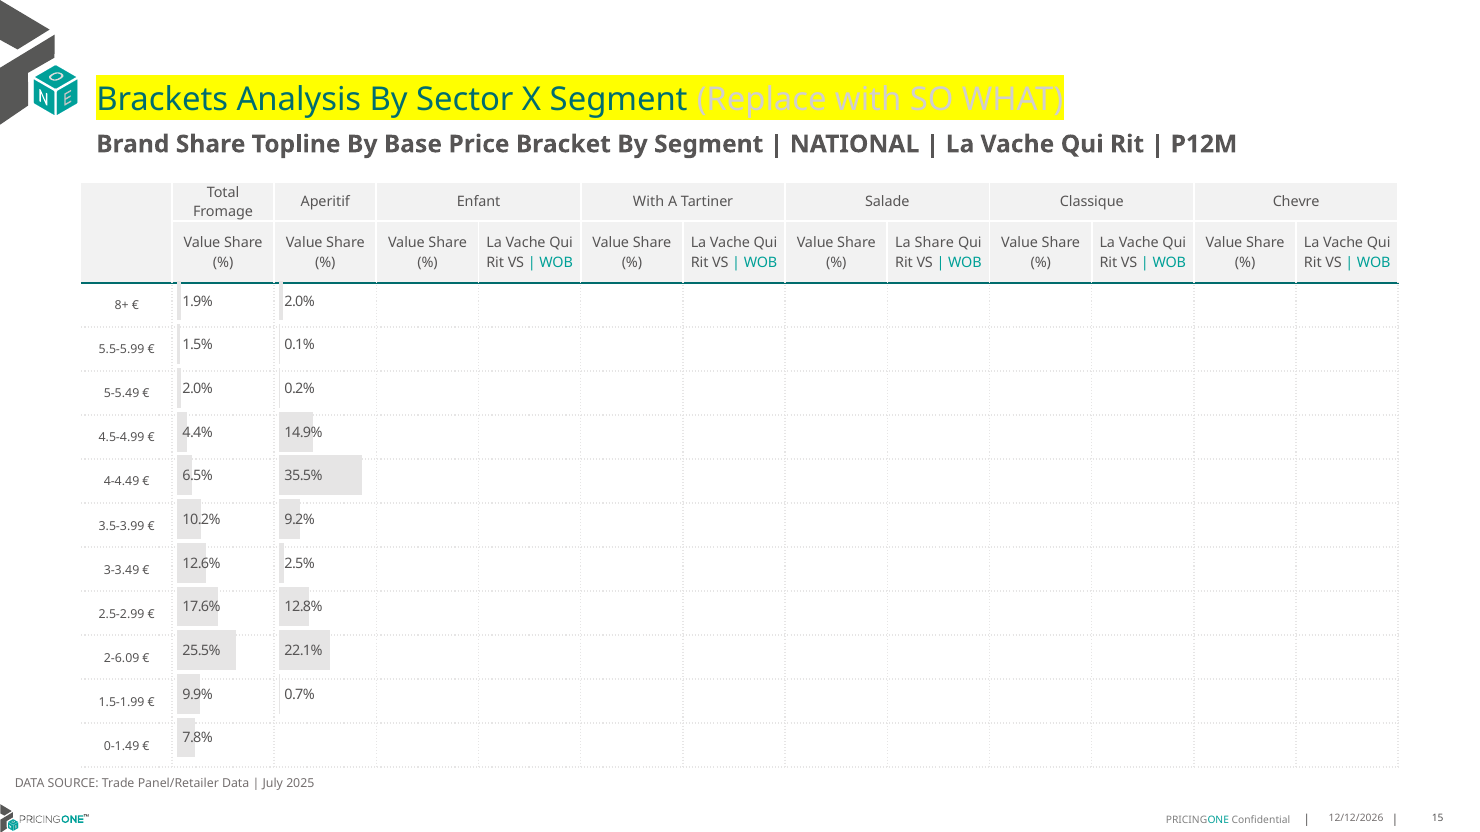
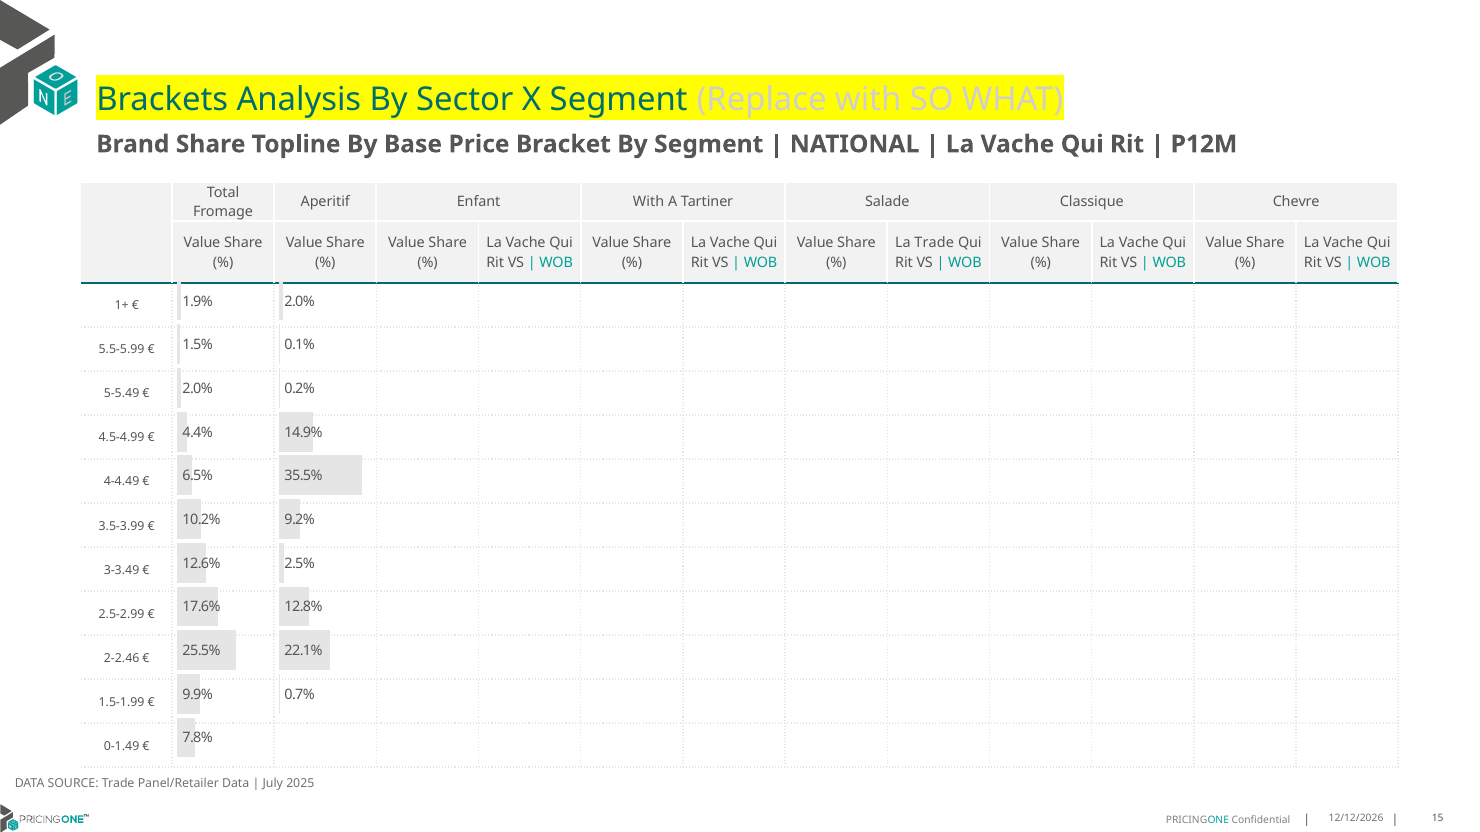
La Share: Share -> Trade
8+: 8+ -> 1+
2-6.09: 2-6.09 -> 2-2.46
